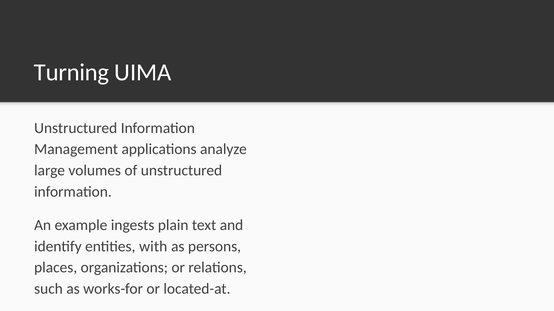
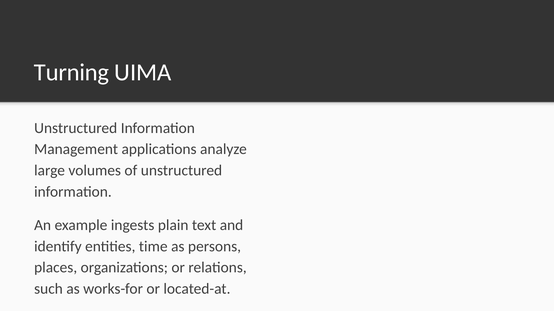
with: with -> time
